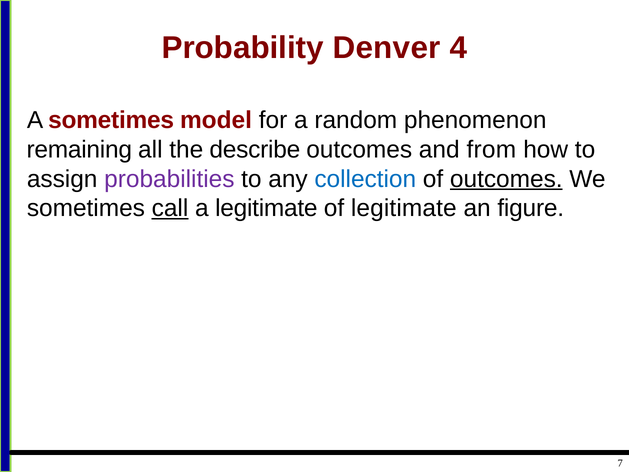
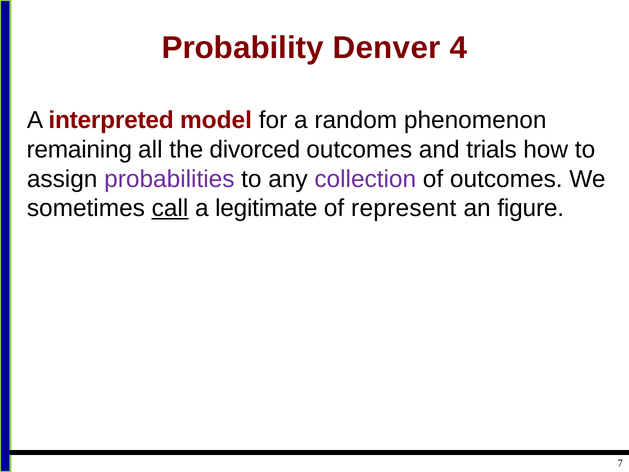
A sometimes: sometimes -> interpreted
describe: describe -> divorced
from: from -> trials
collection colour: blue -> purple
outcomes at (506, 179) underline: present -> none
of legitimate: legitimate -> represent
